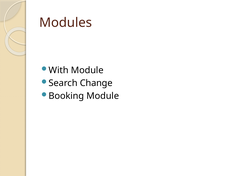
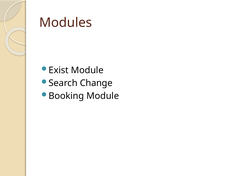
With: With -> Exist
